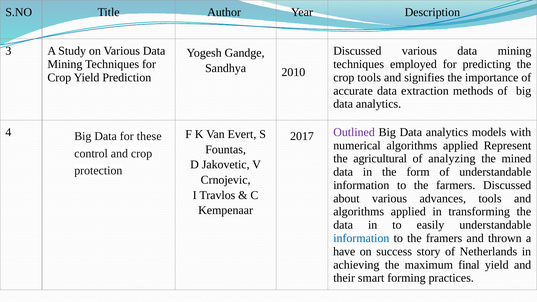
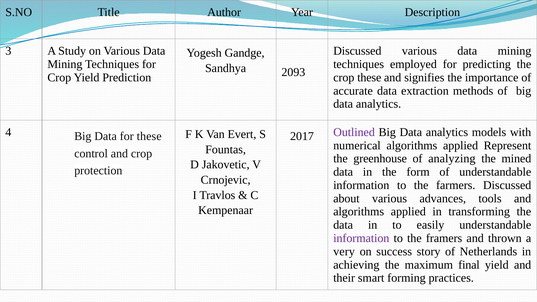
2010: 2010 -> 2093
crop tools: tools -> these
agricultural: agricultural -> greenhouse
information at (361, 238) colour: blue -> purple
have: have -> very
